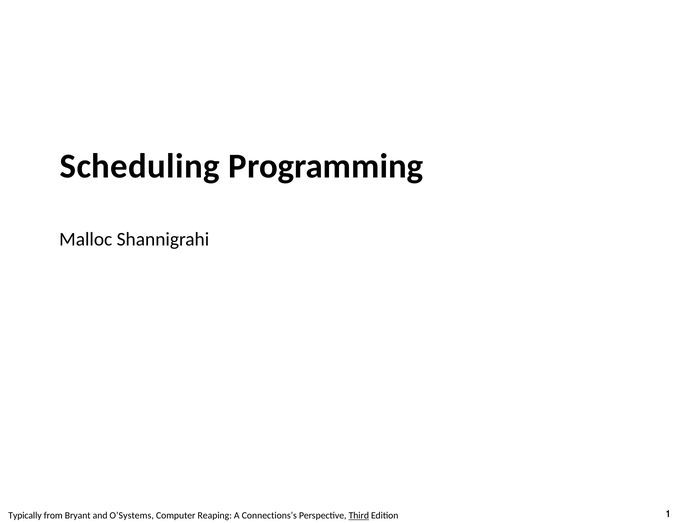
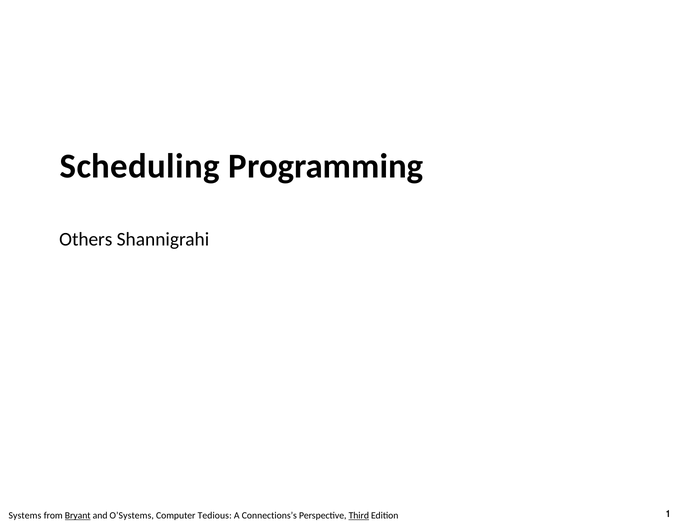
Malloc: Malloc -> Others
Typically: Typically -> Systems
Bryant underline: none -> present
Reaping: Reaping -> Tedious
